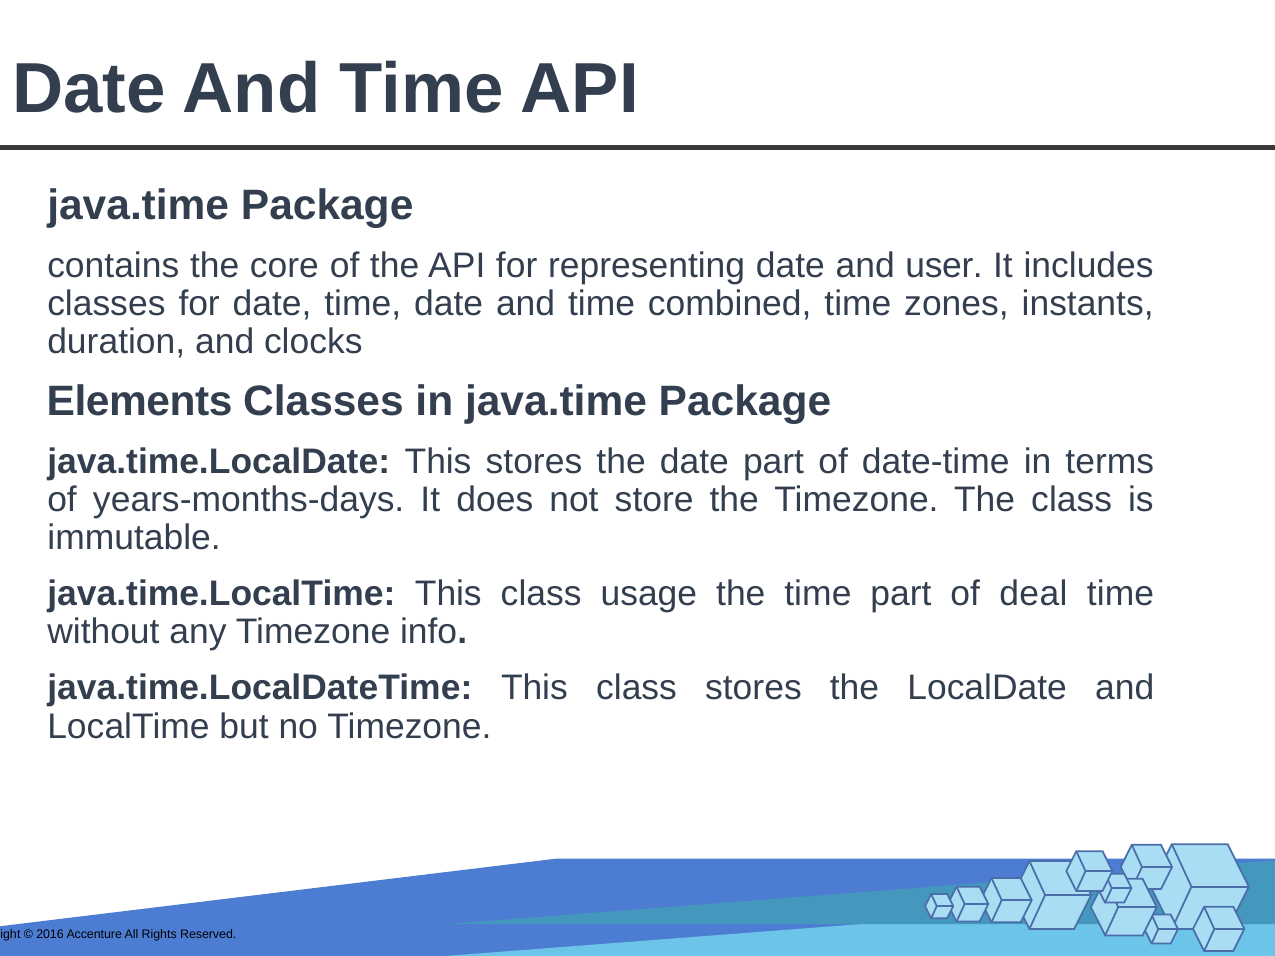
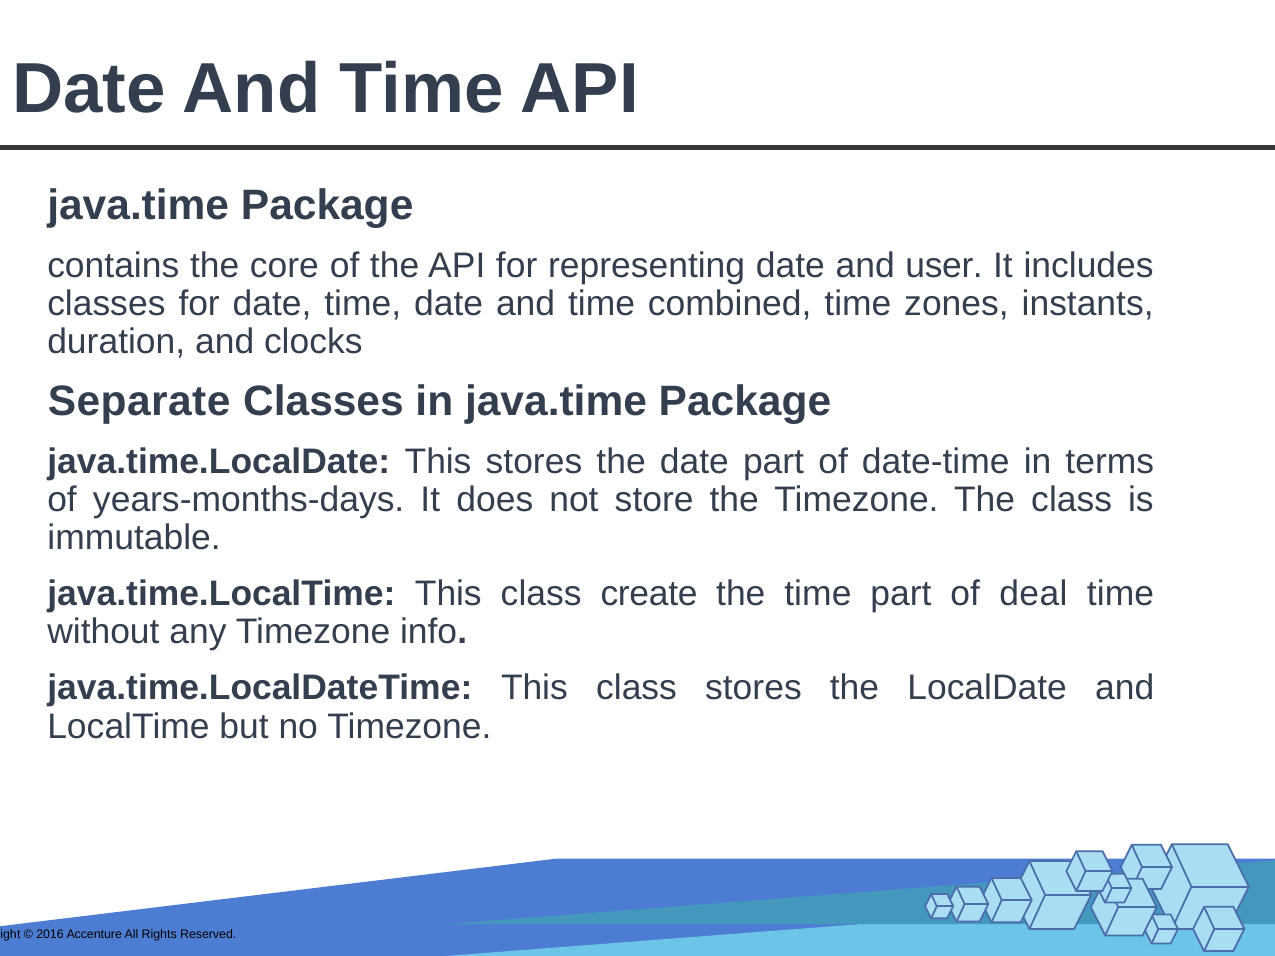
Elements: Elements -> Separate
usage: usage -> create
